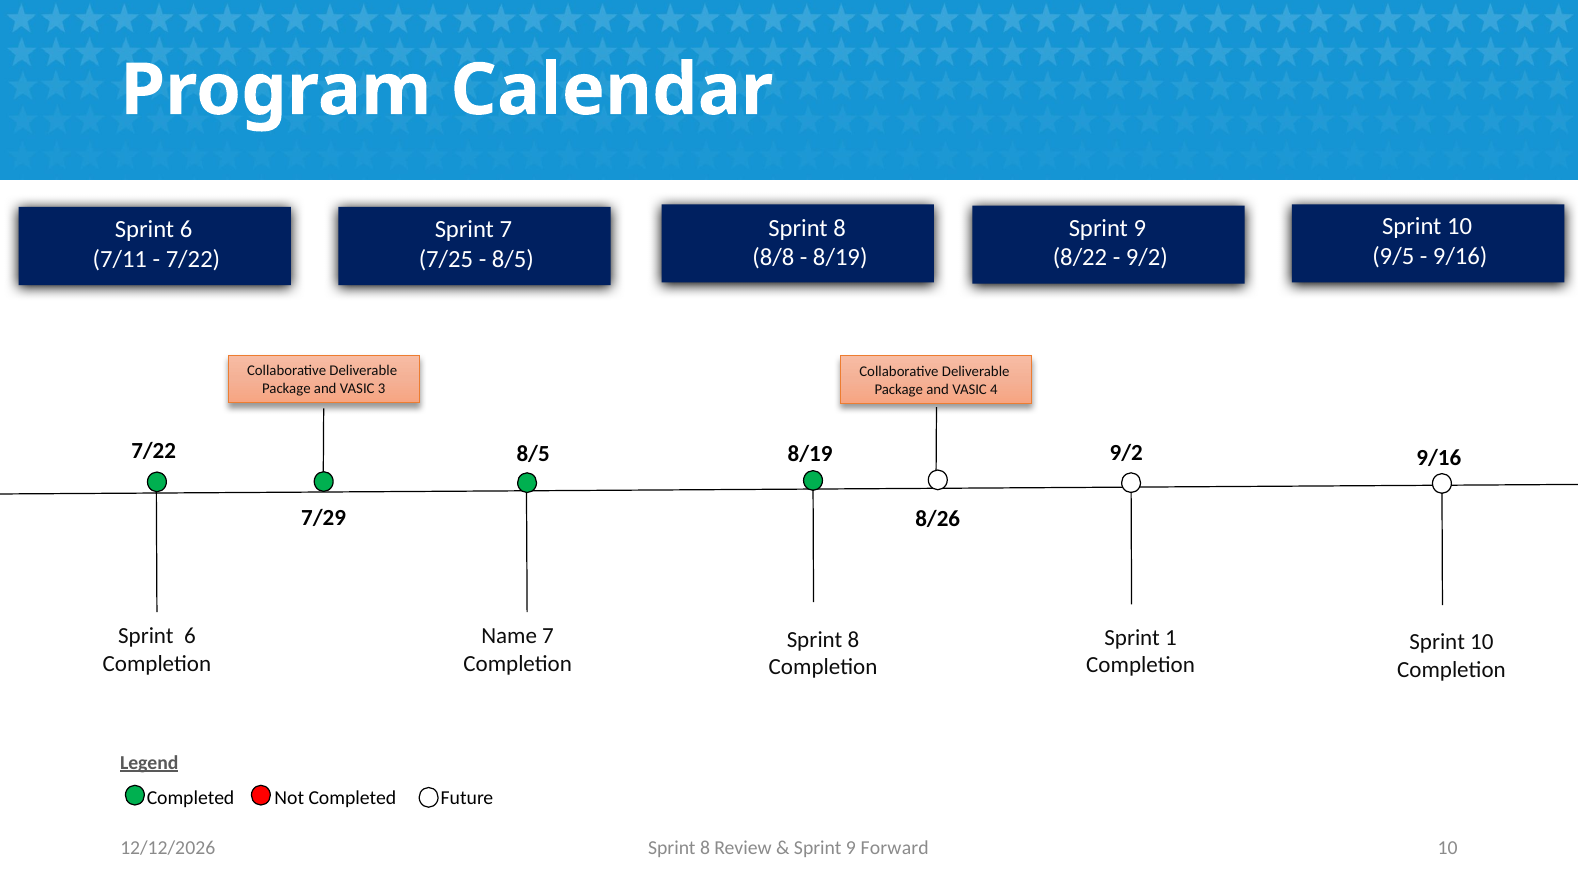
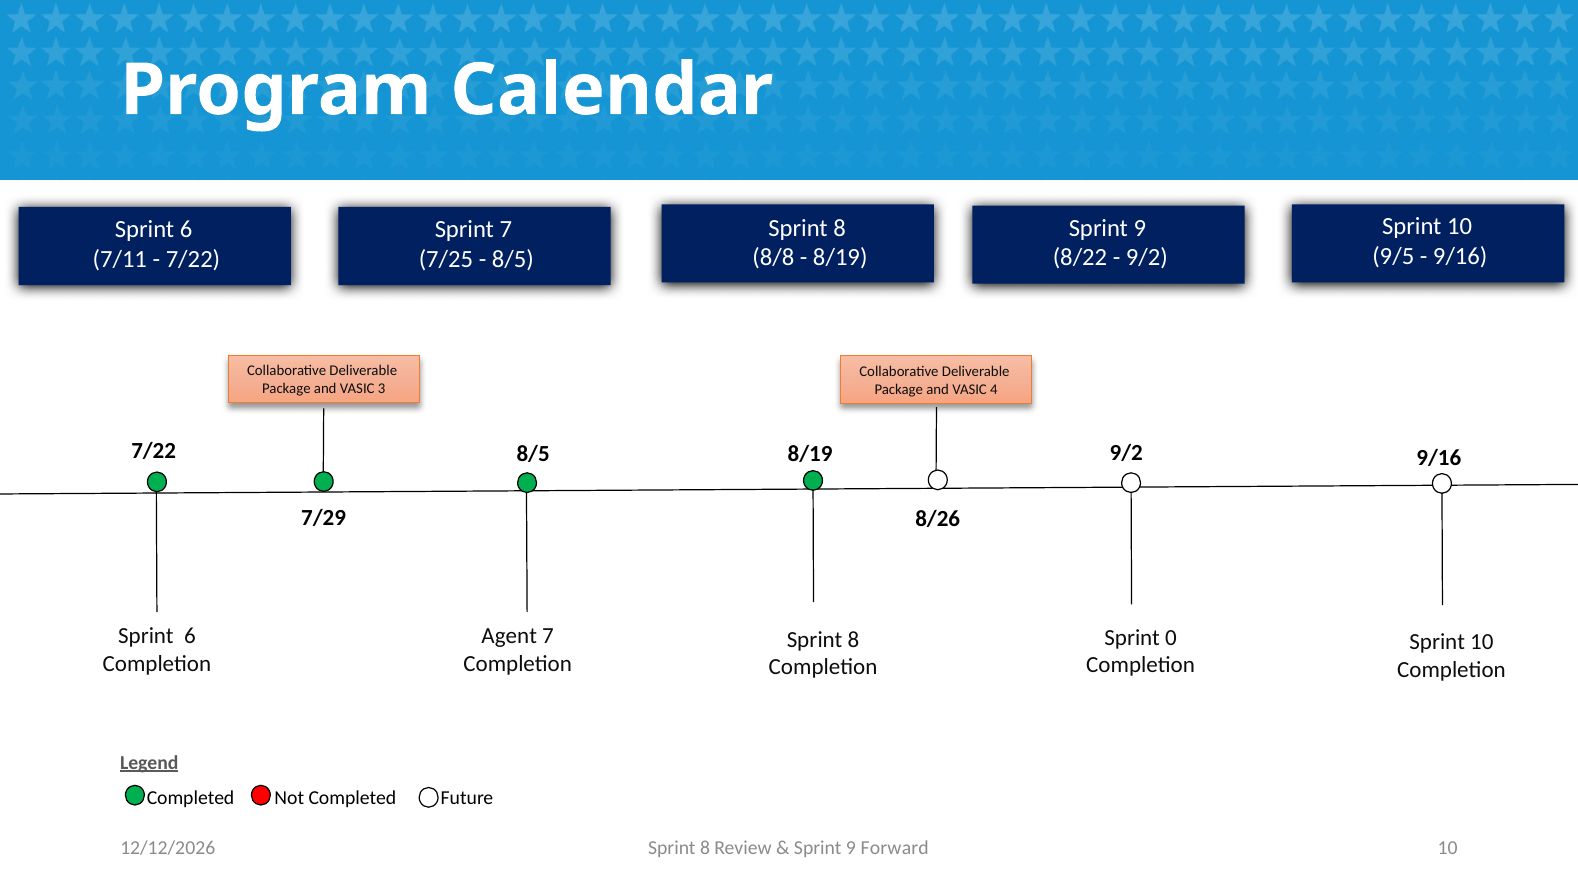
Name: Name -> Agent
1: 1 -> 0
